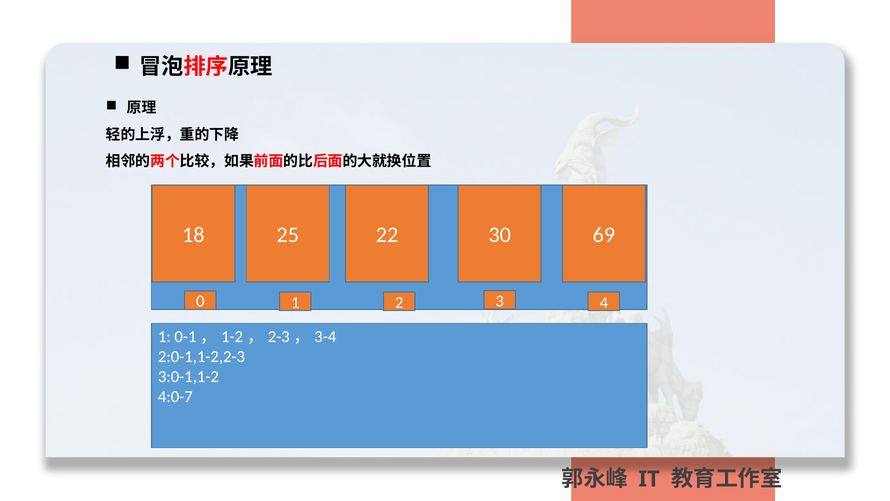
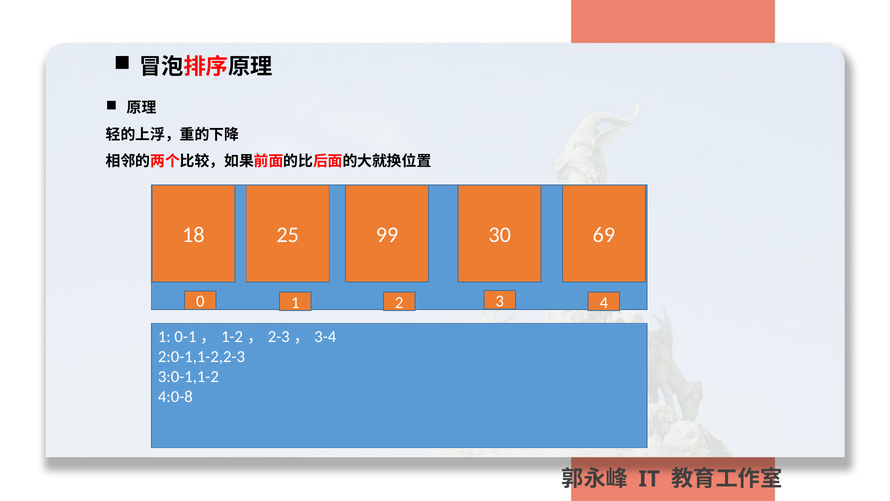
22: 22 -> 99
4:0-7: 4:0-7 -> 4:0-8
